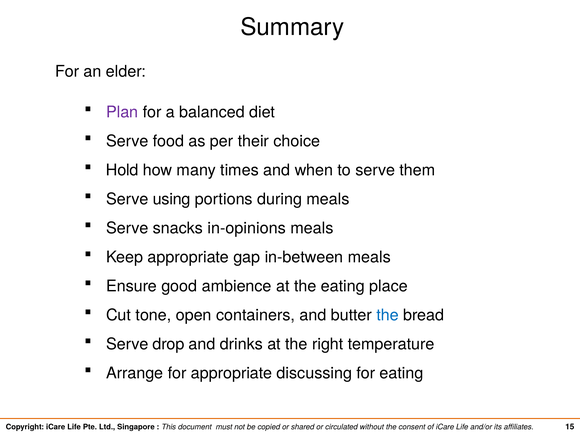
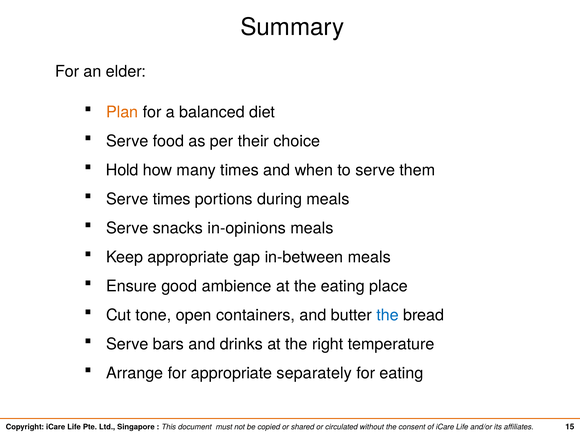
Plan colour: purple -> orange
Serve using: using -> times
drop: drop -> bars
discussing: discussing -> separately
